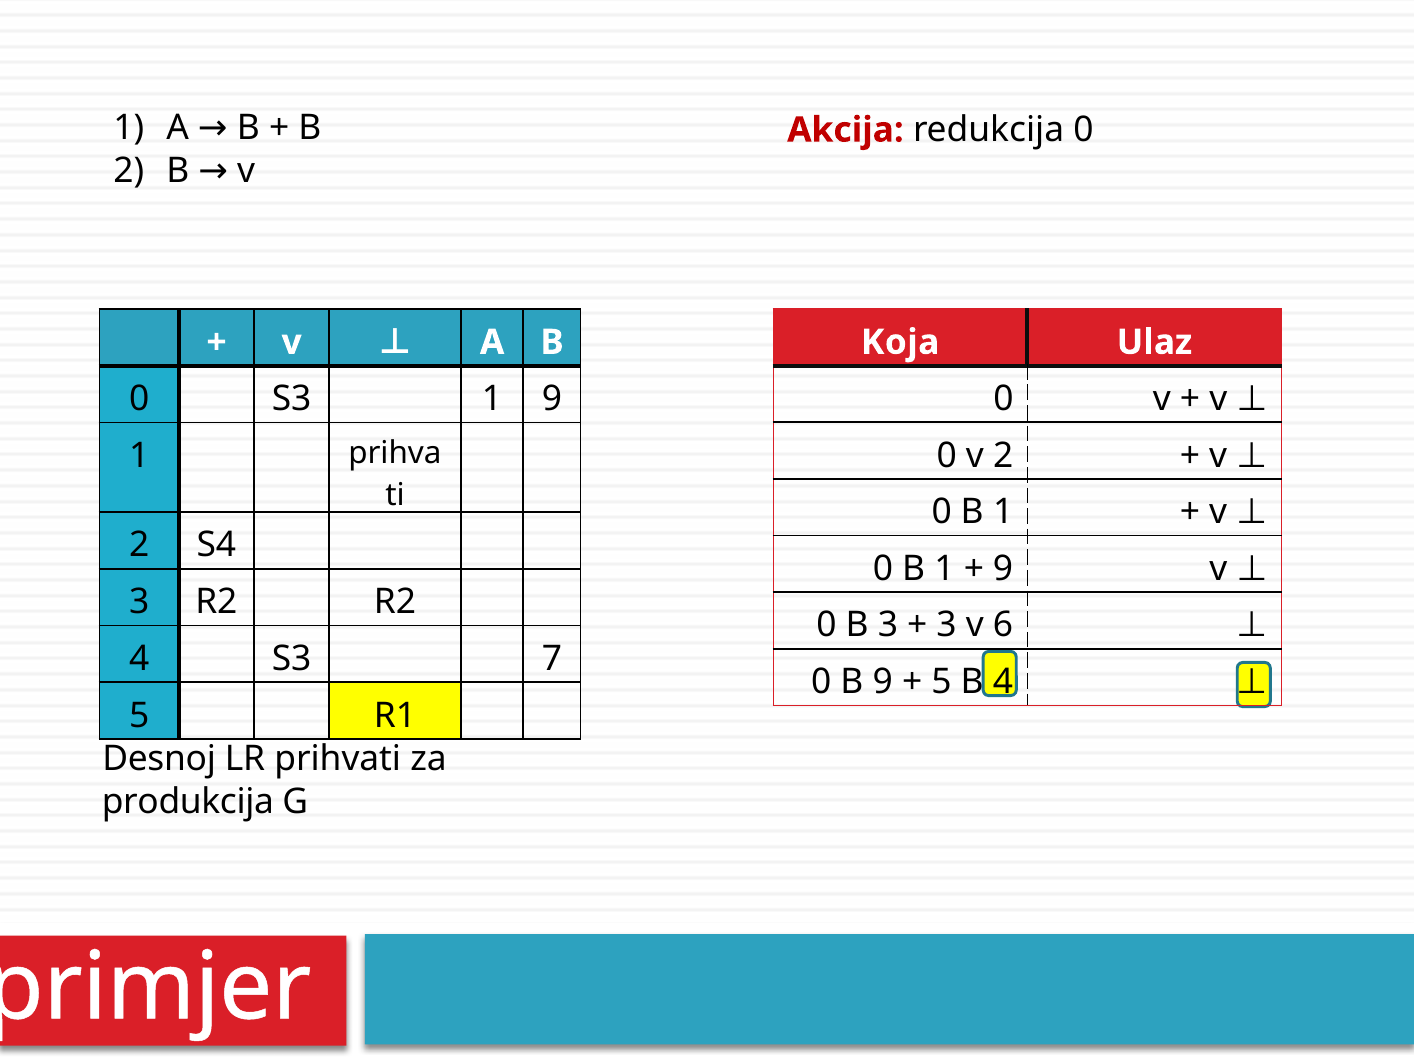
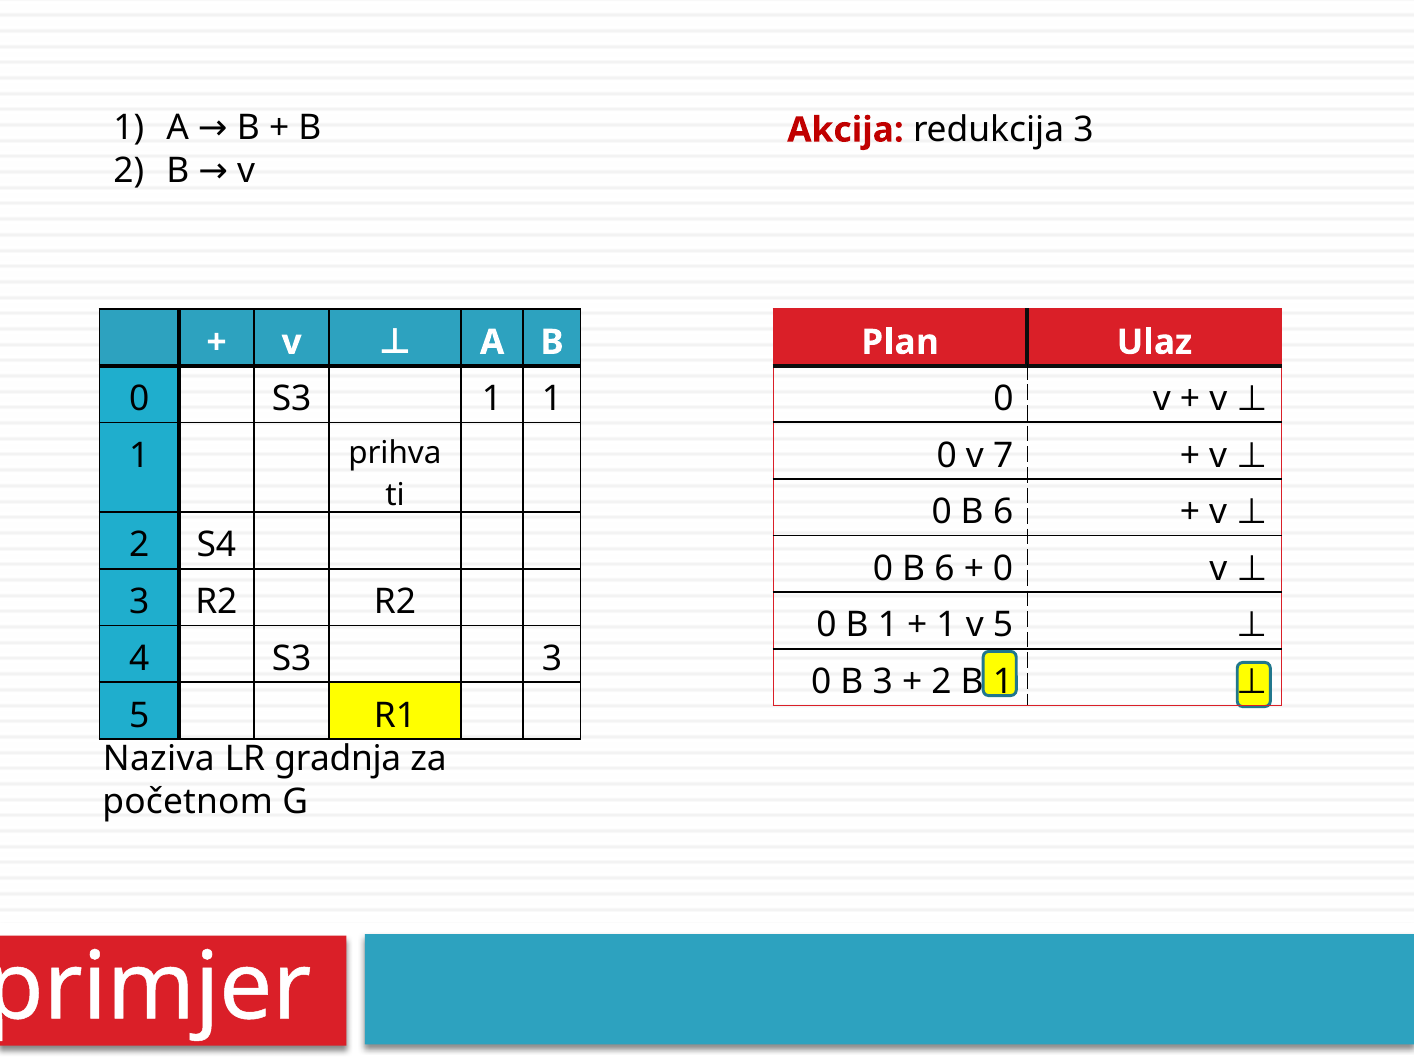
redukcija 0: 0 -> 3
Koja: Koja -> Plan
S3 1 9: 9 -> 1
v 2: 2 -> 7
1 at (1003, 512): 1 -> 6
1 at (944, 569): 1 -> 6
9 at (1003, 569): 9 -> 0
0 B 3: 3 -> 1
3 at (947, 625): 3 -> 1
v 6: 6 -> 5
S3 7: 7 -> 3
B 9: 9 -> 3
5 at (941, 682): 5 -> 2
4 at (1003, 682): 4 -> 1
Desnoj: Desnoj -> Naziva
prihvati: prihvati -> gradnja
produkcija: produkcija -> početnom
